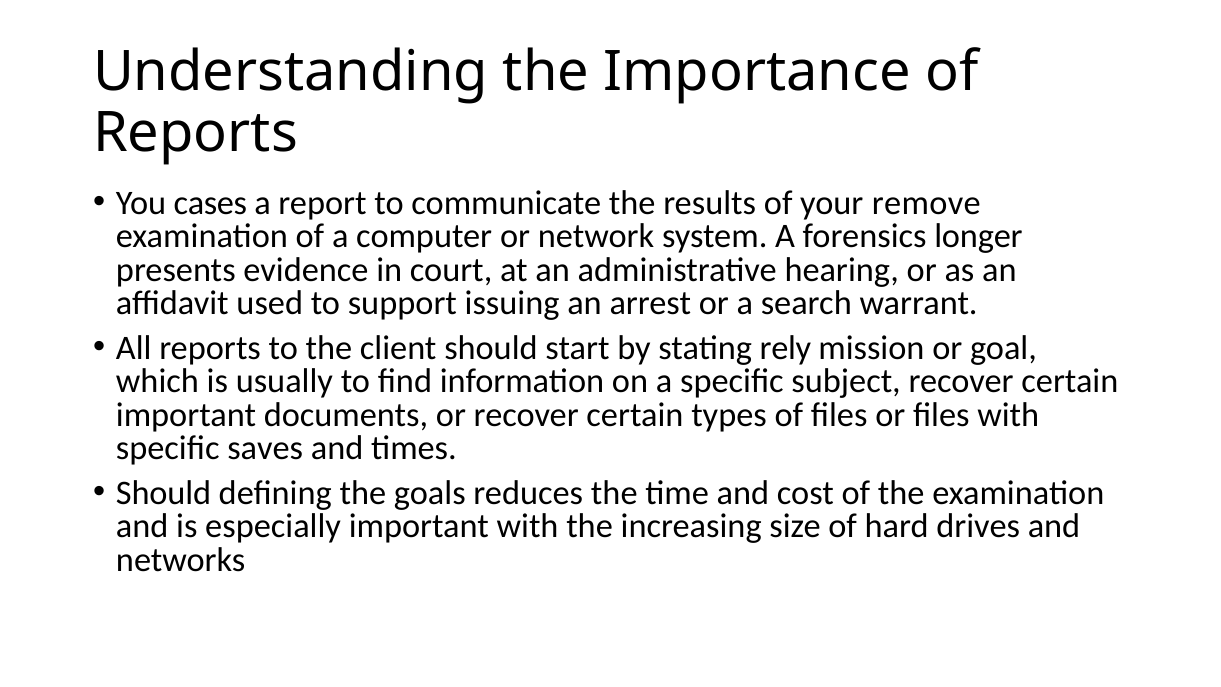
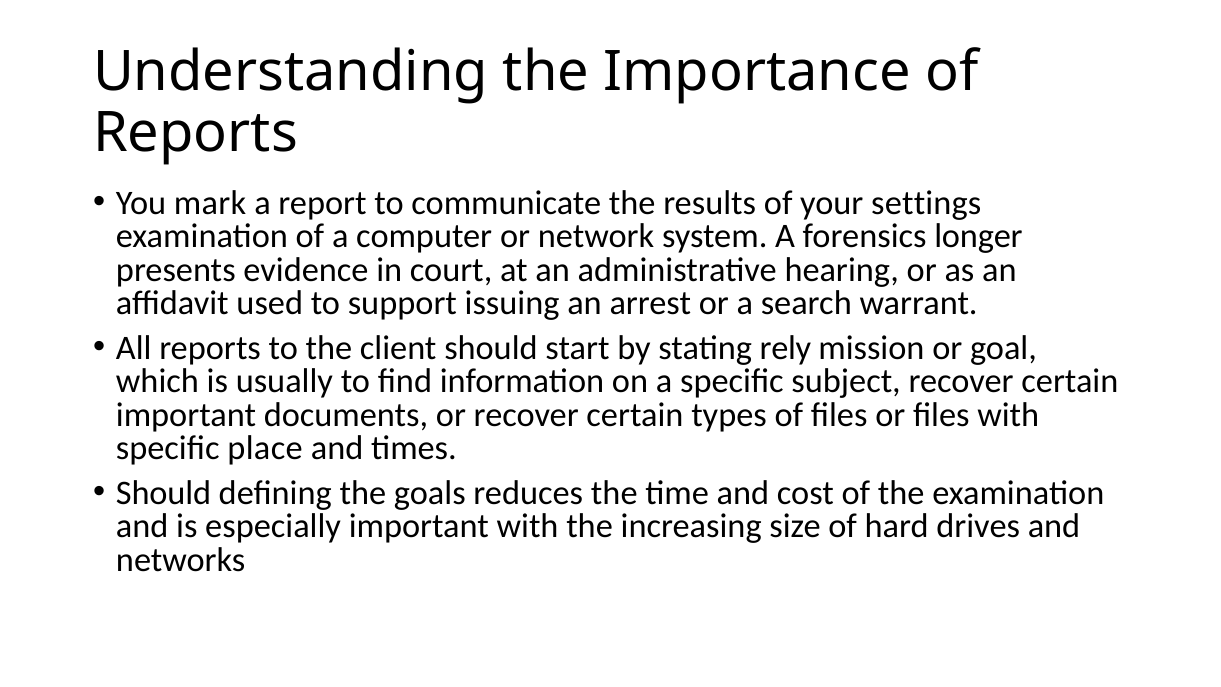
cases: cases -> mark
remove: remove -> settings
saves: saves -> place
